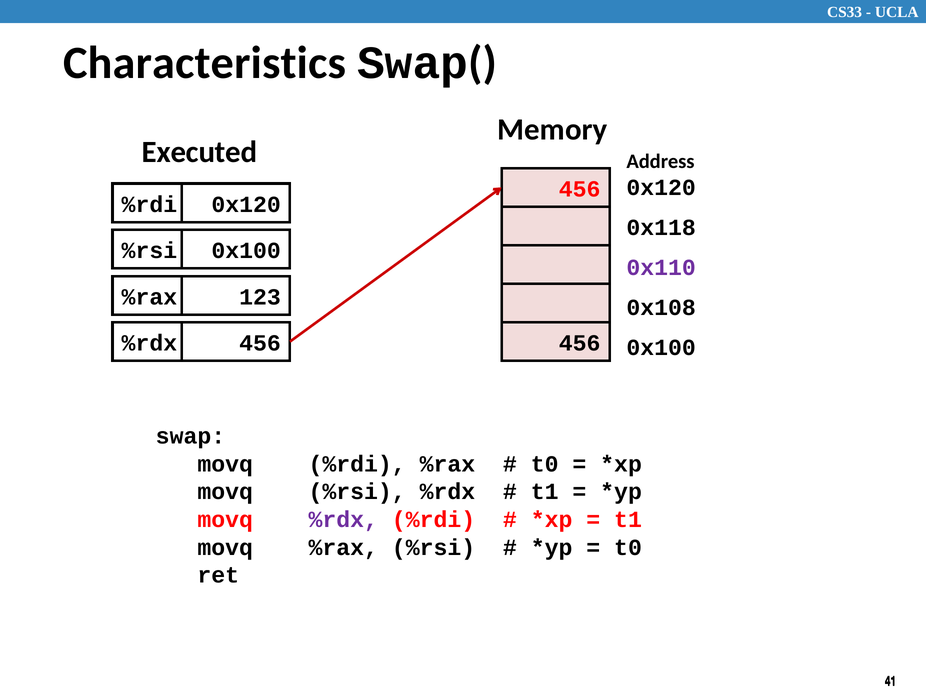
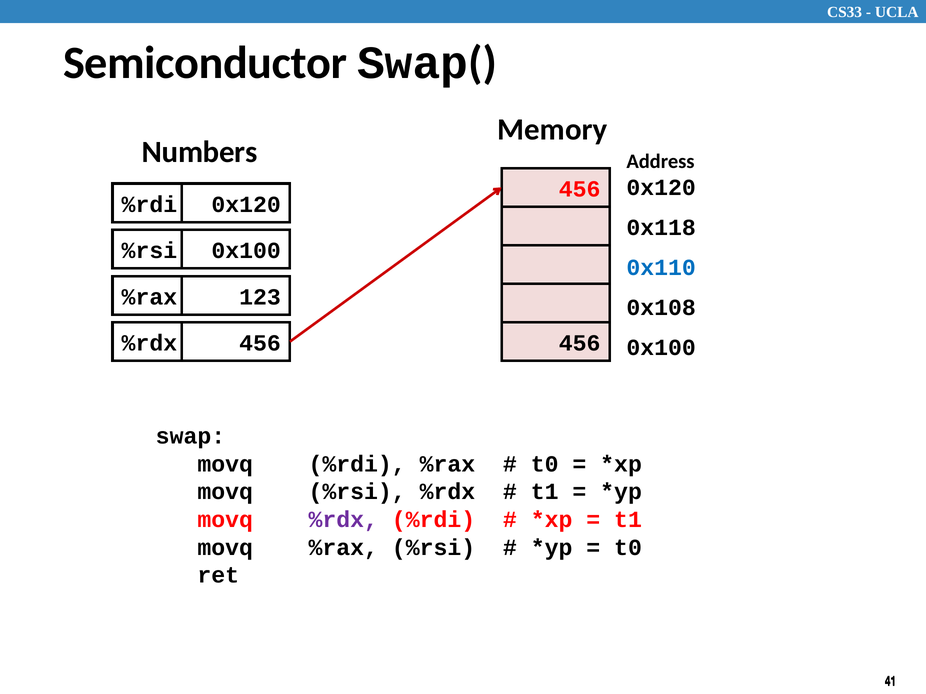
Characteristics: Characteristics -> Semiconductor
Executed: Executed -> Numbers
0x110 colour: purple -> blue
